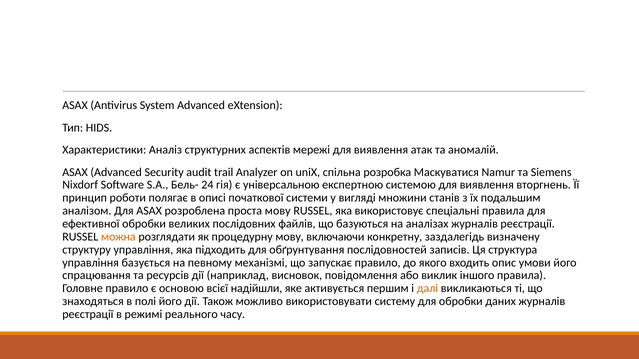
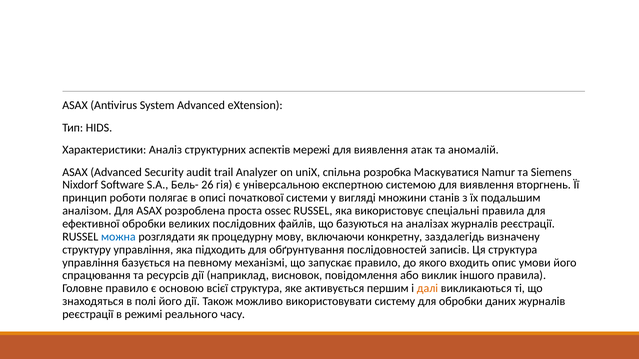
24: 24 -> 26
проста мову: мову -> ossec
можна colour: orange -> blue
всієї надійшли: надійшли -> структура
